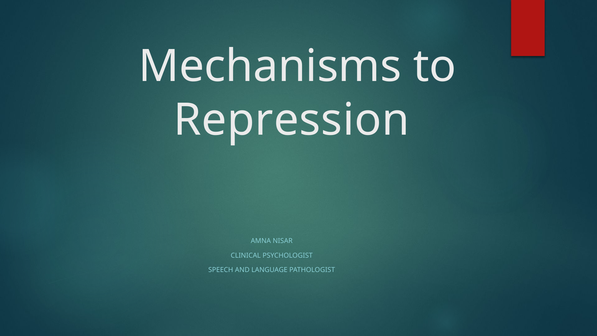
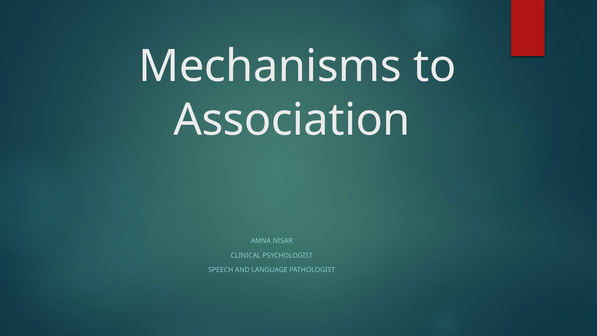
Repression: Repression -> Association
